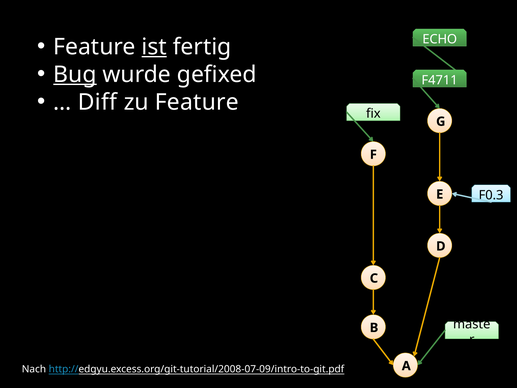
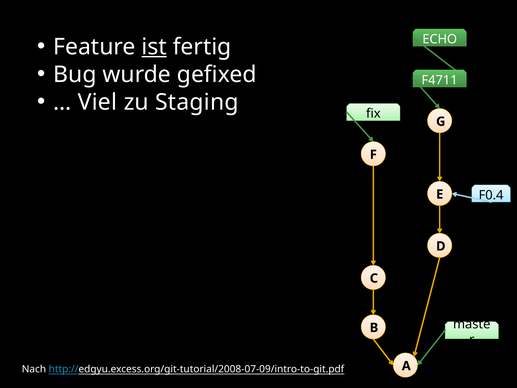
Bug underline: present -> none
Diff: Diff -> Viel
zu Feature: Feature -> Staging
F0.3: F0.3 -> F0.4
